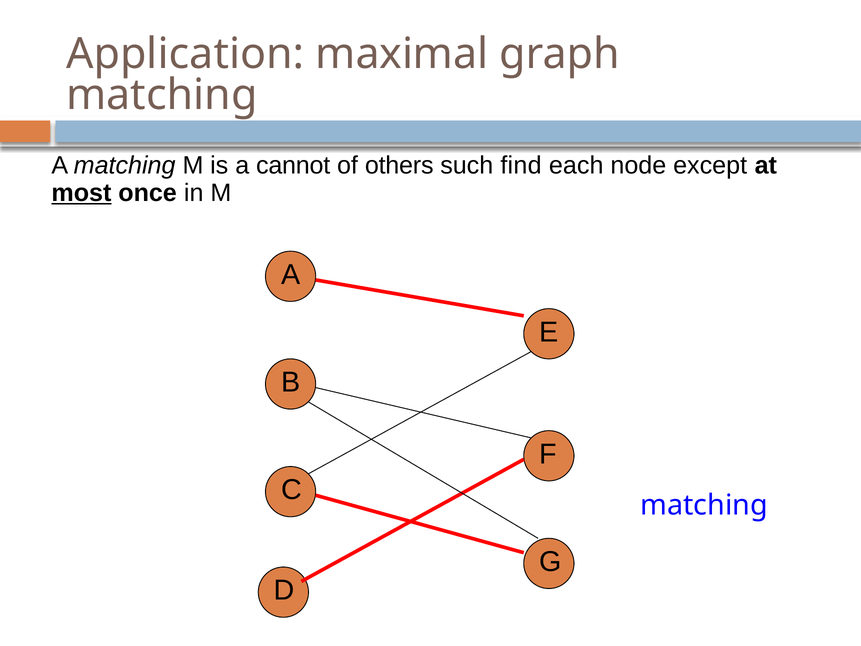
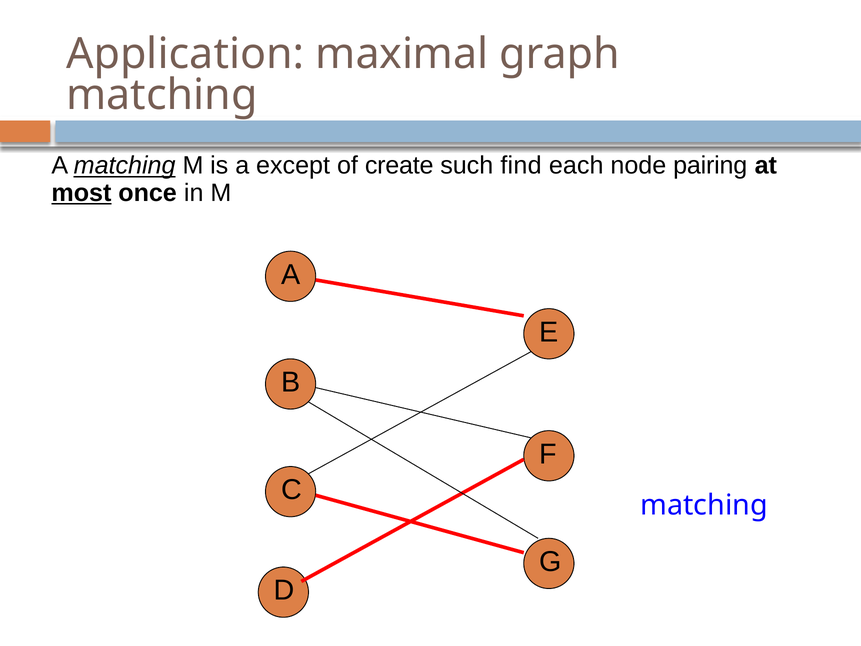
matching at (125, 166) underline: none -> present
cannot: cannot -> except
others: others -> create
except: except -> pairing
